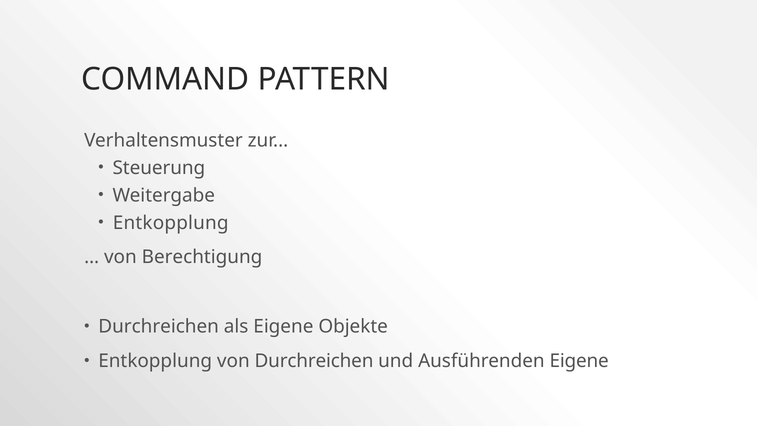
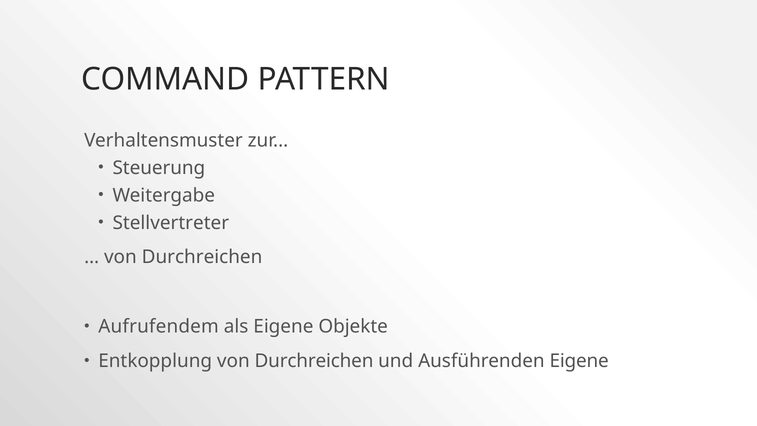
Entkopplung at (171, 223): Entkopplung -> Stellvertreter
Berechtigung at (202, 257): Berechtigung -> Durchreichen
Durchreichen at (159, 326): Durchreichen -> Aufrufendem
